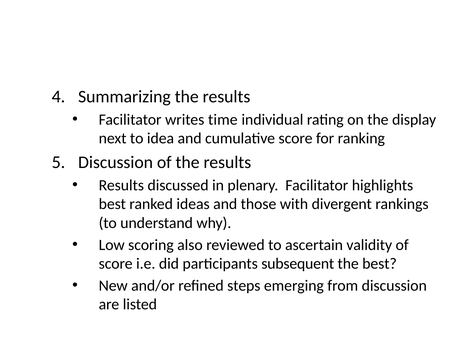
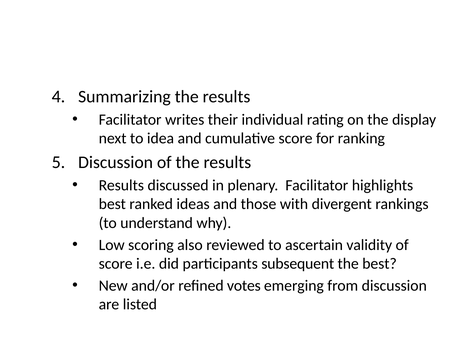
time: time -> their
steps: steps -> votes
